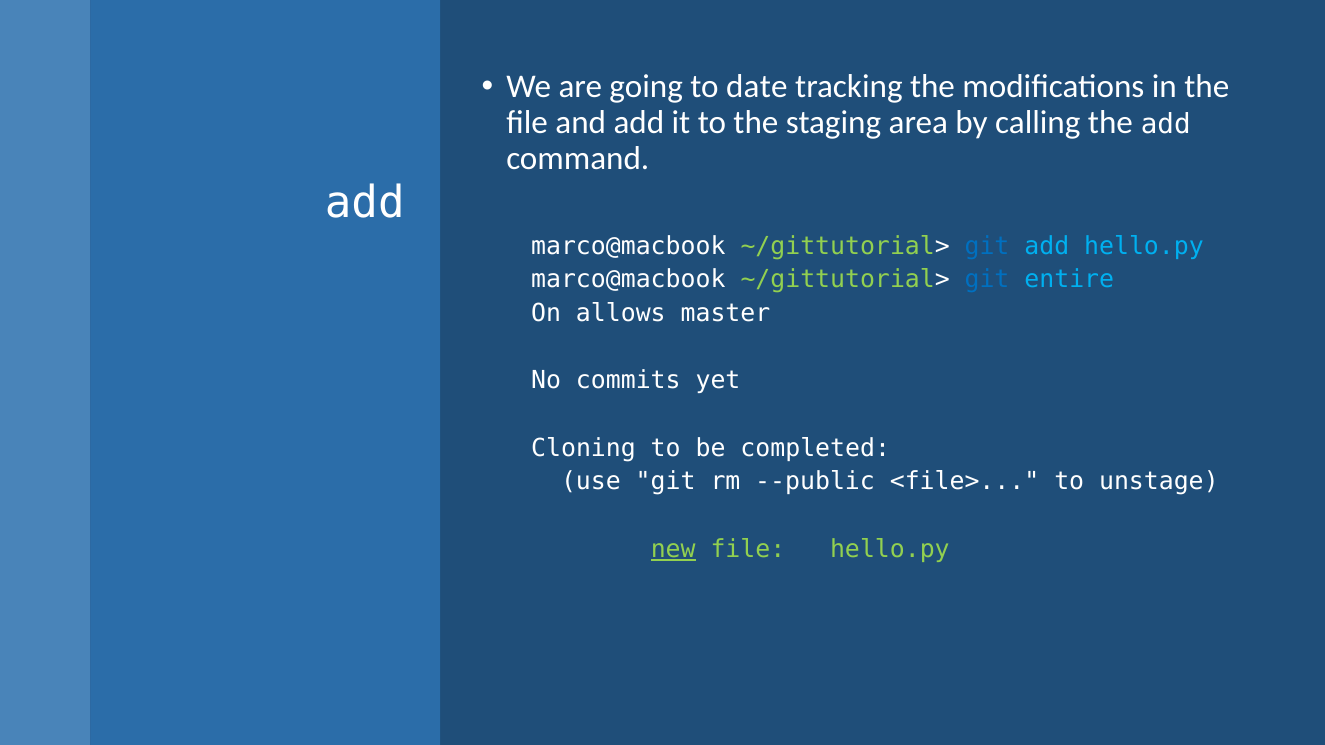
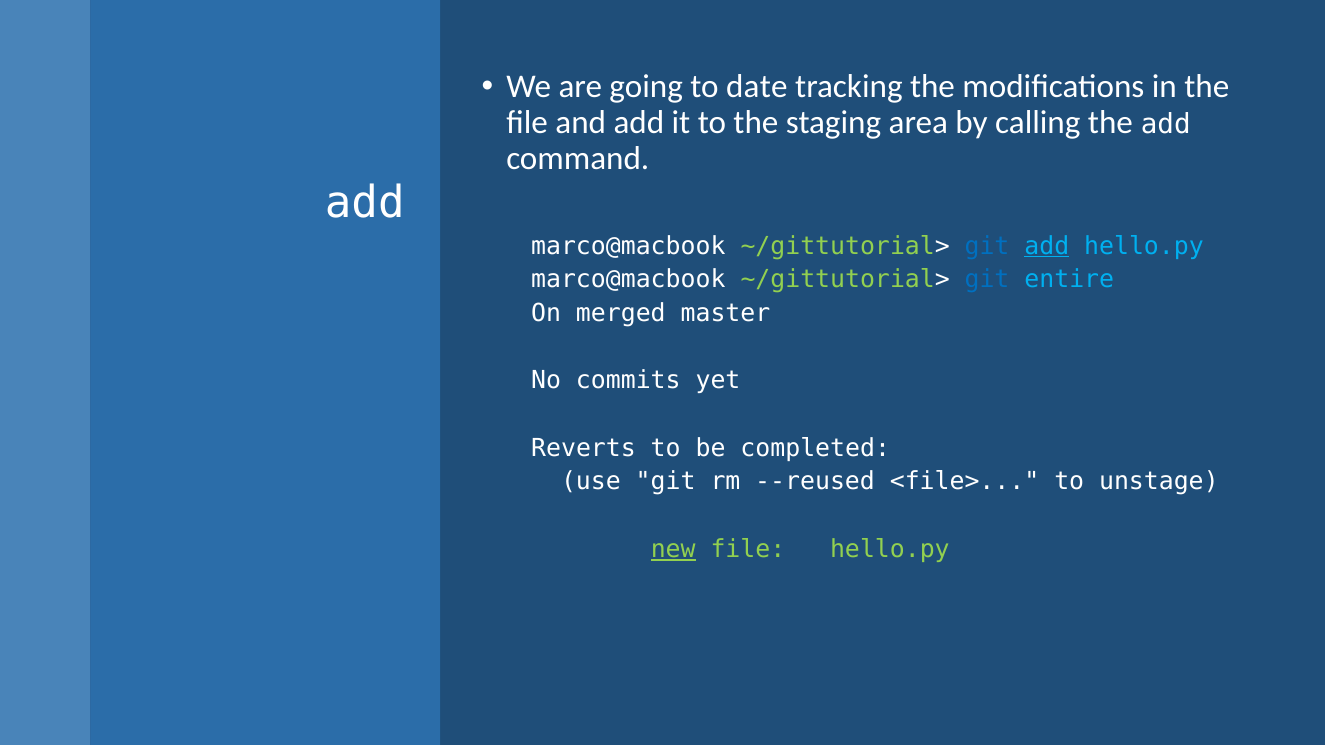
add at (1047, 246) underline: none -> present
allows: allows -> merged
Cloning: Cloning -> Reverts
--public: --public -> --reused
